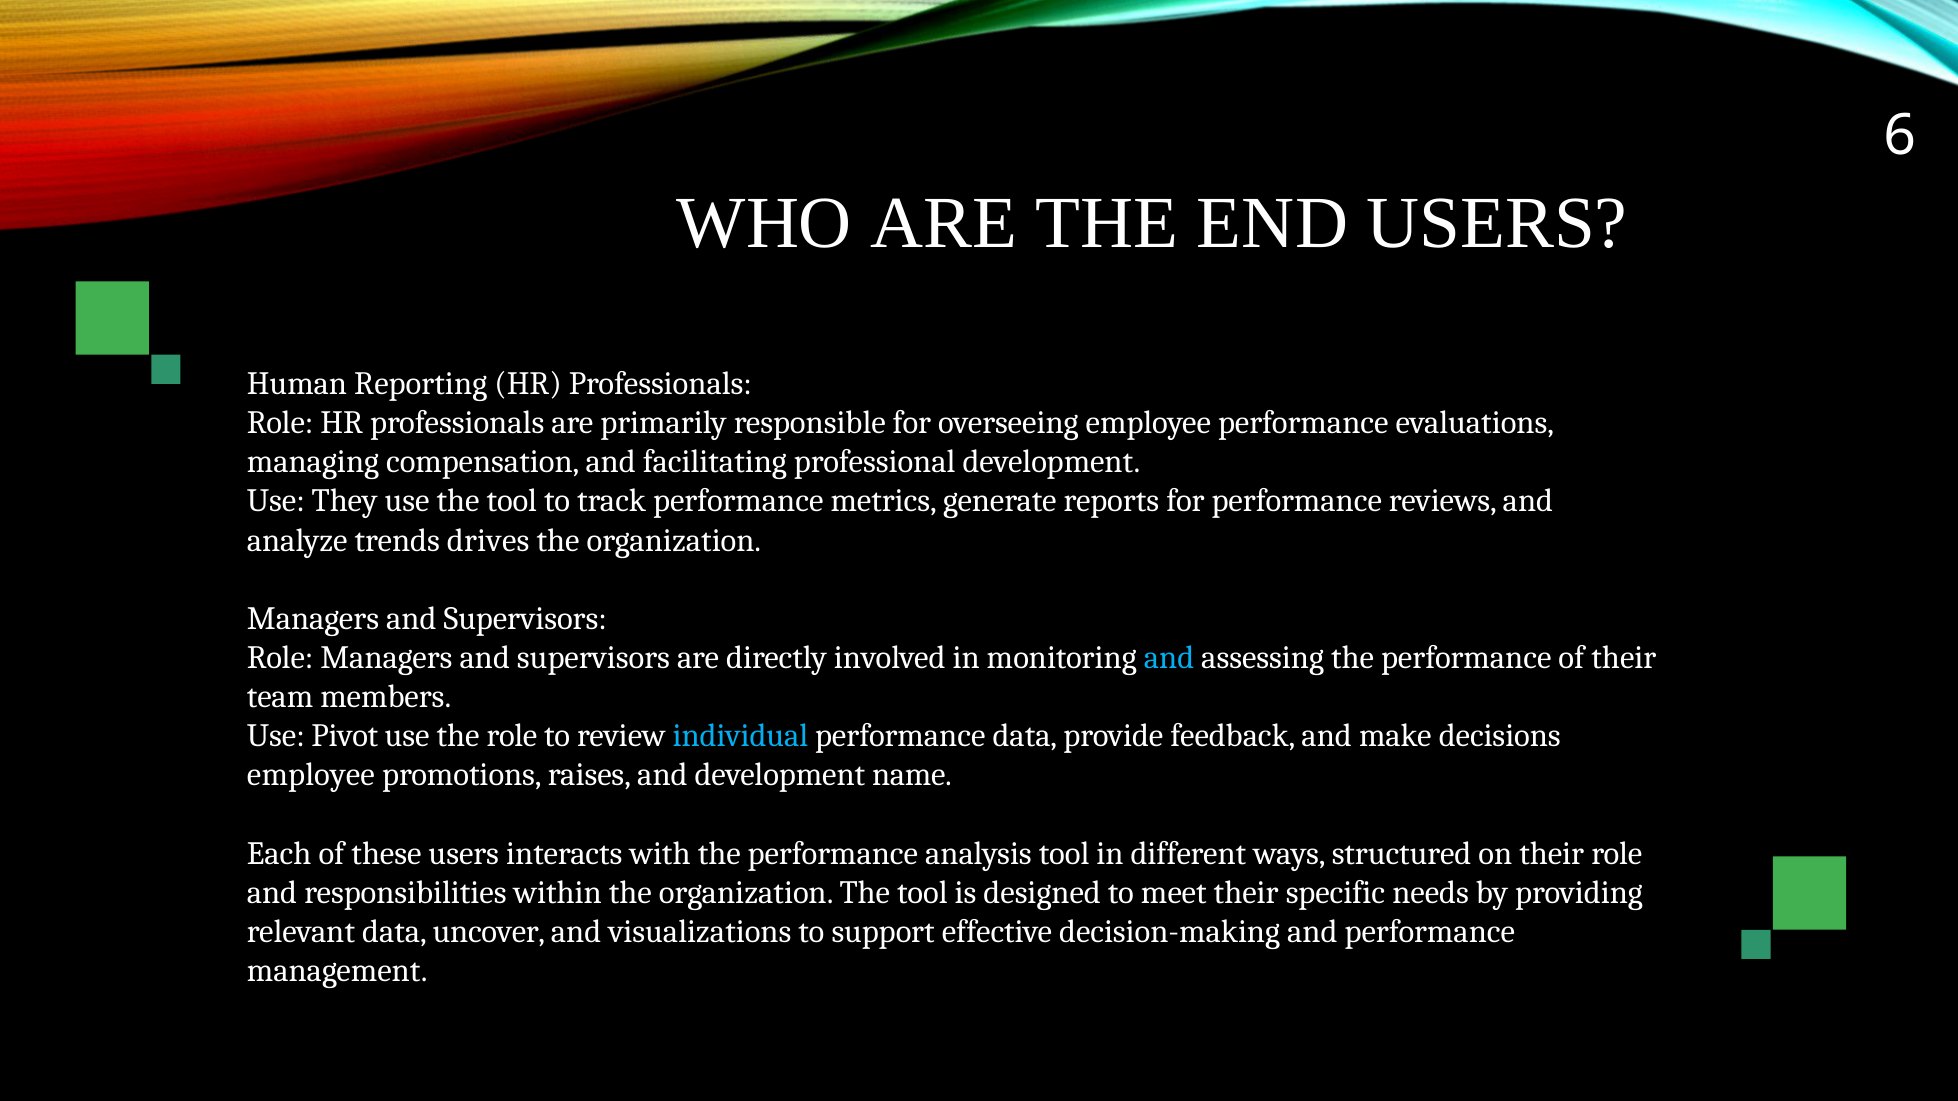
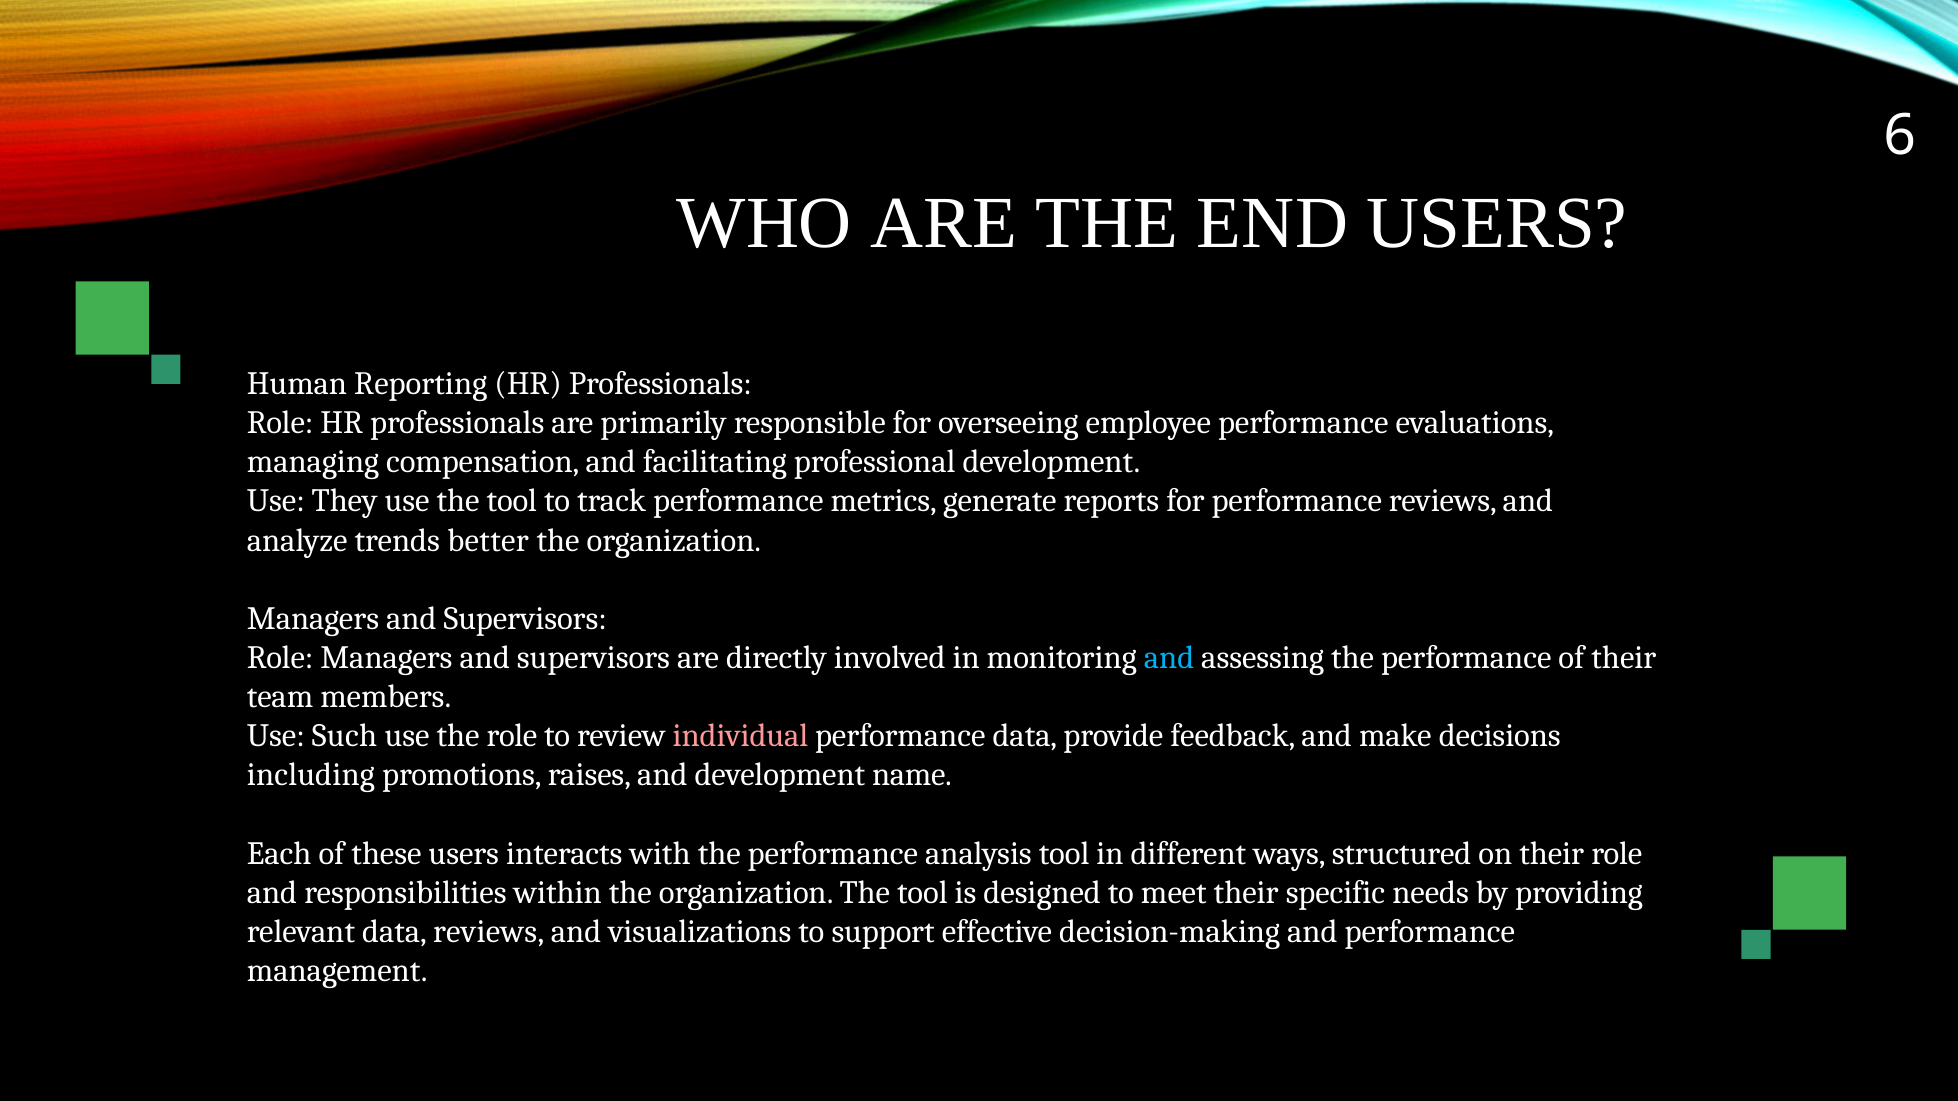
drives: drives -> better
Pivot: Pivot -> Such
individual colour: light blue -> pink
employee at (311, 775): employee -> including
data uncover: uncover -> reviews
